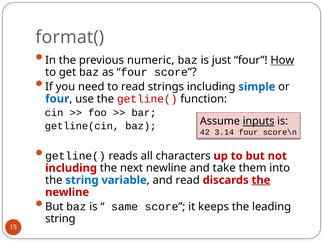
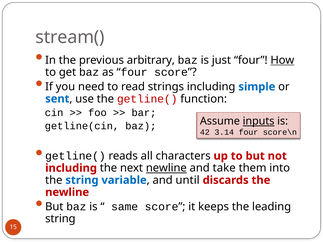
format(: format( -> stream(
numeric: numeric -> arbitrary
four at (57, 99): four -> sent
newline at (166, 168) underline: none -> present
and read: read -> until
the at (261, 180) underline: present -> none
